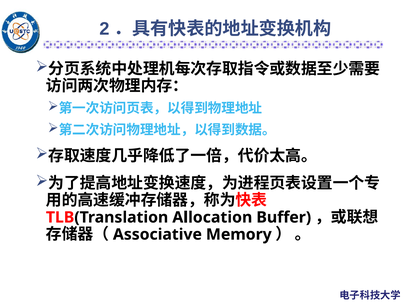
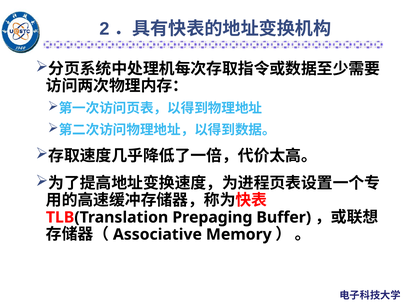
Allocation: Allocation -> Prepaging
